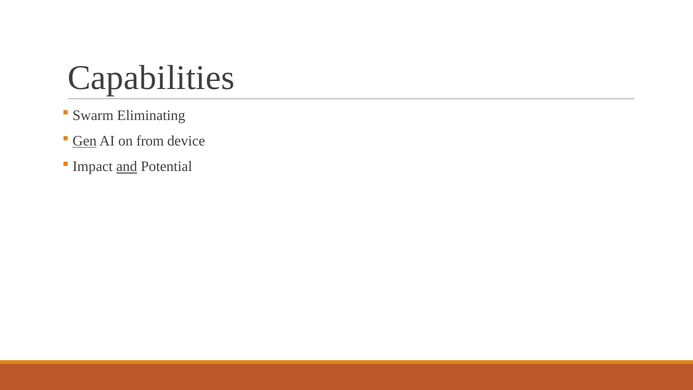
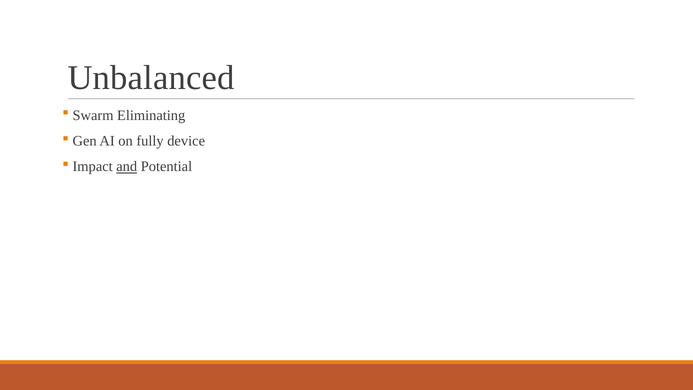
Capabilities: Capabilities -> Unbalanced
Gen underline: present -> none
from: from -> fully
